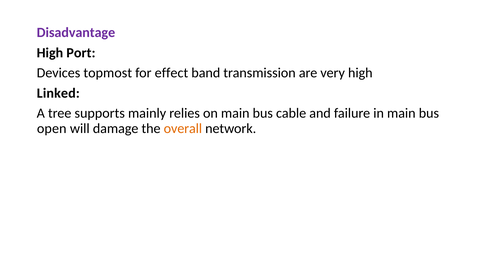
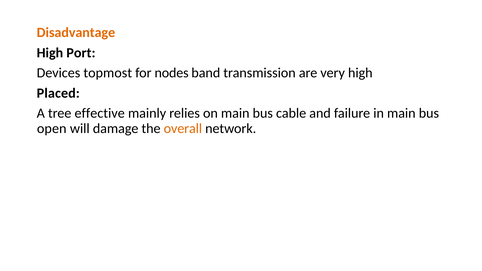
Disadvantage colour: purple -> orange
effect: effect -> nodes
Linked: Linked -> Placed
supports: supports -> effective
